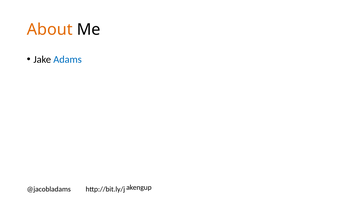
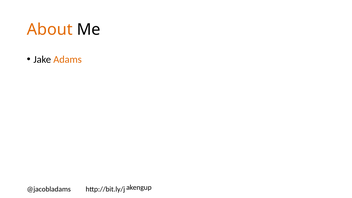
Adams colour: blue -> orange
